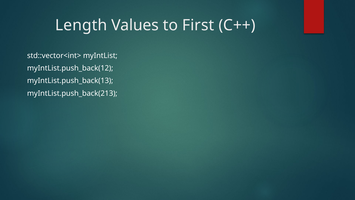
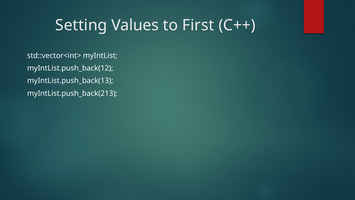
Length: Length -> Setting
